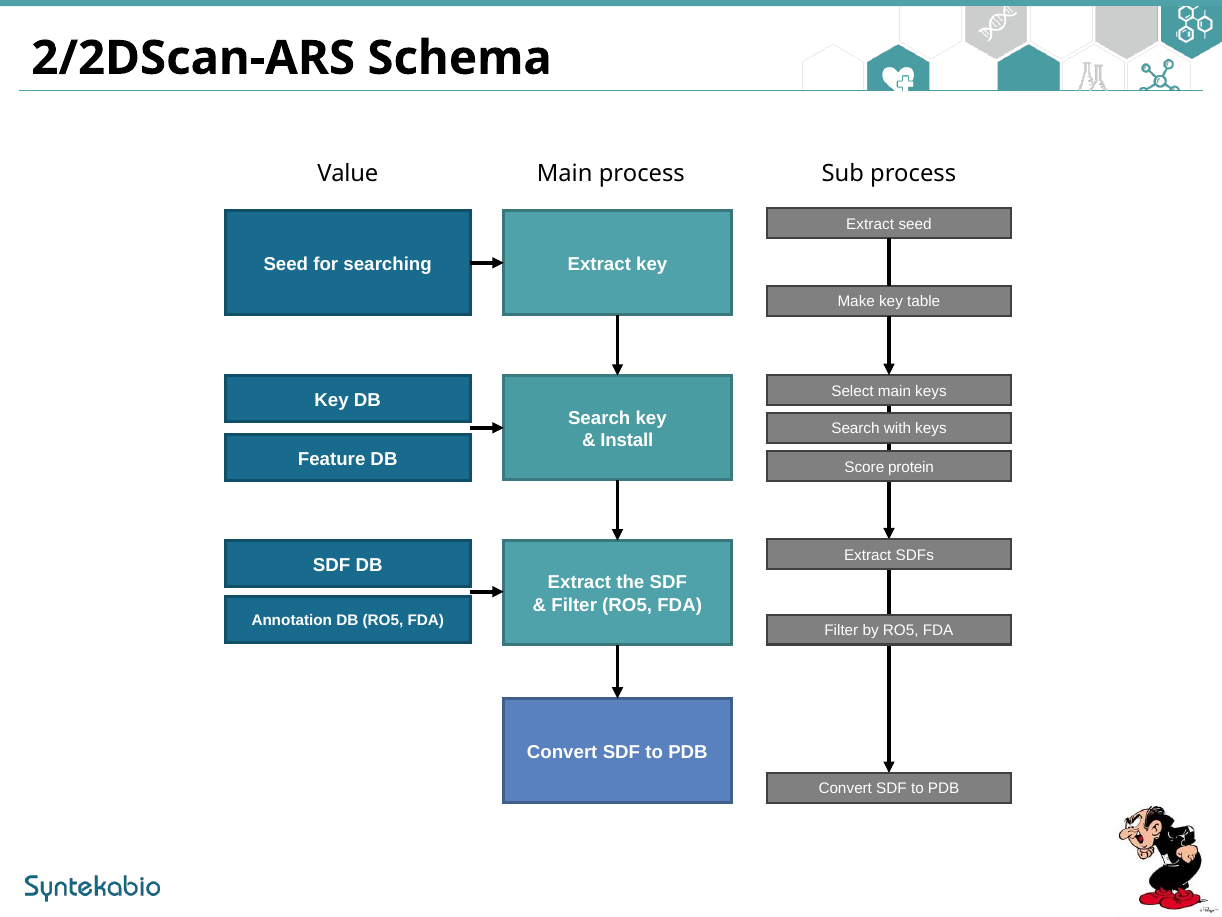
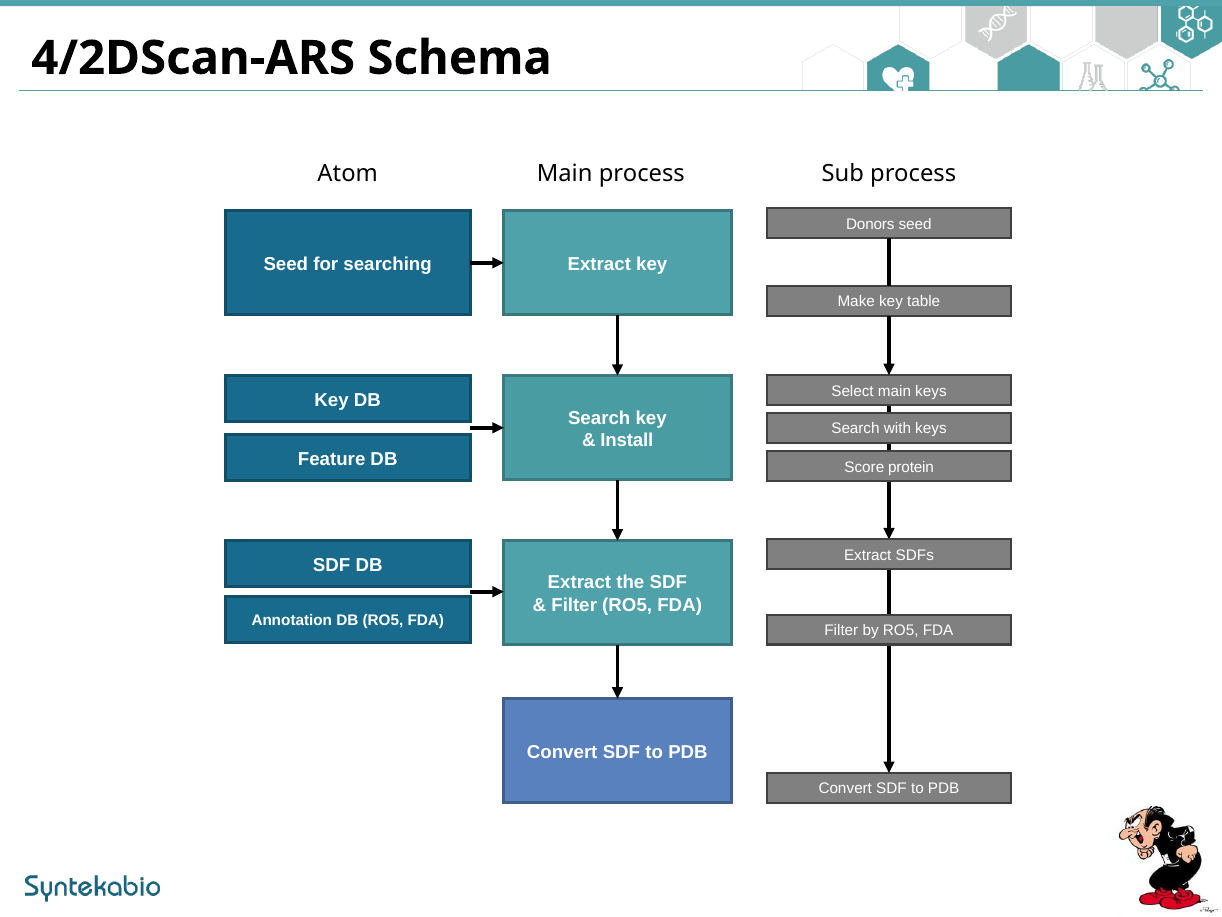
2/2DScan-ARS: 2/2DScan-ARS -> 4/2DScan-ARS
Value: Value -> Atom
Extract at (870, 224): Extract -> Donors
